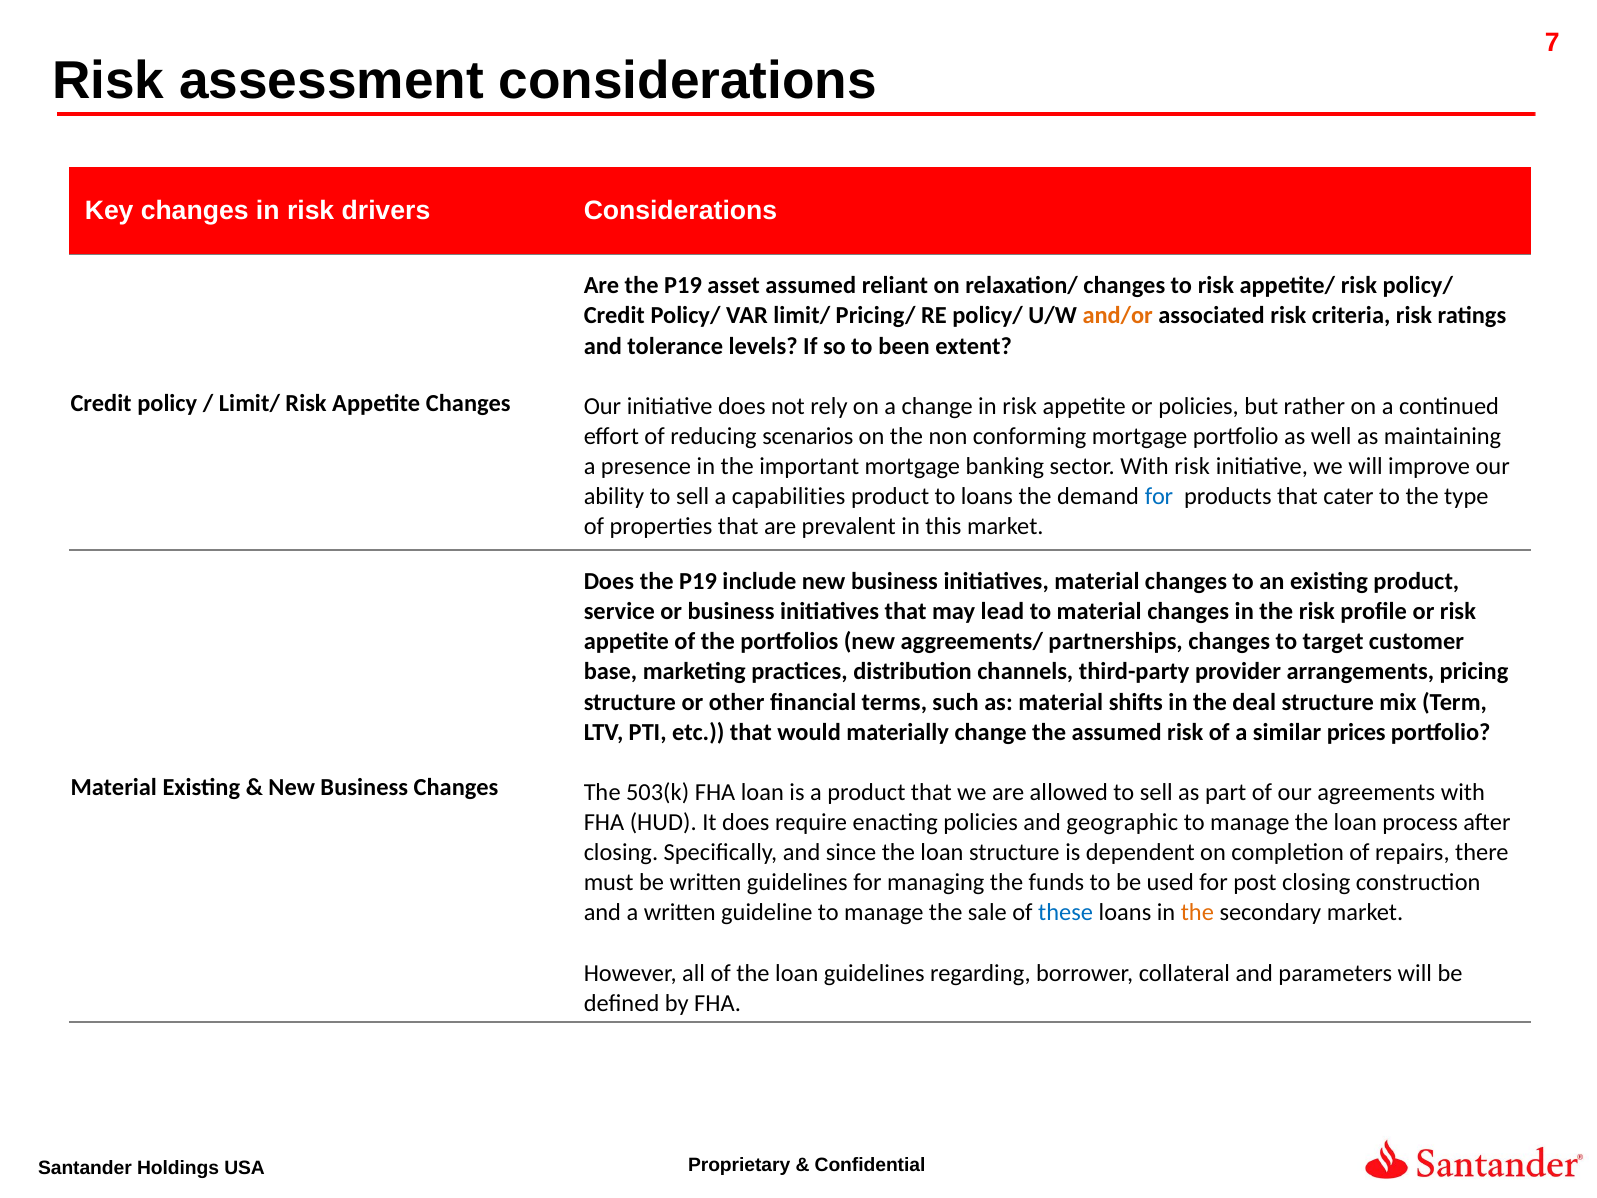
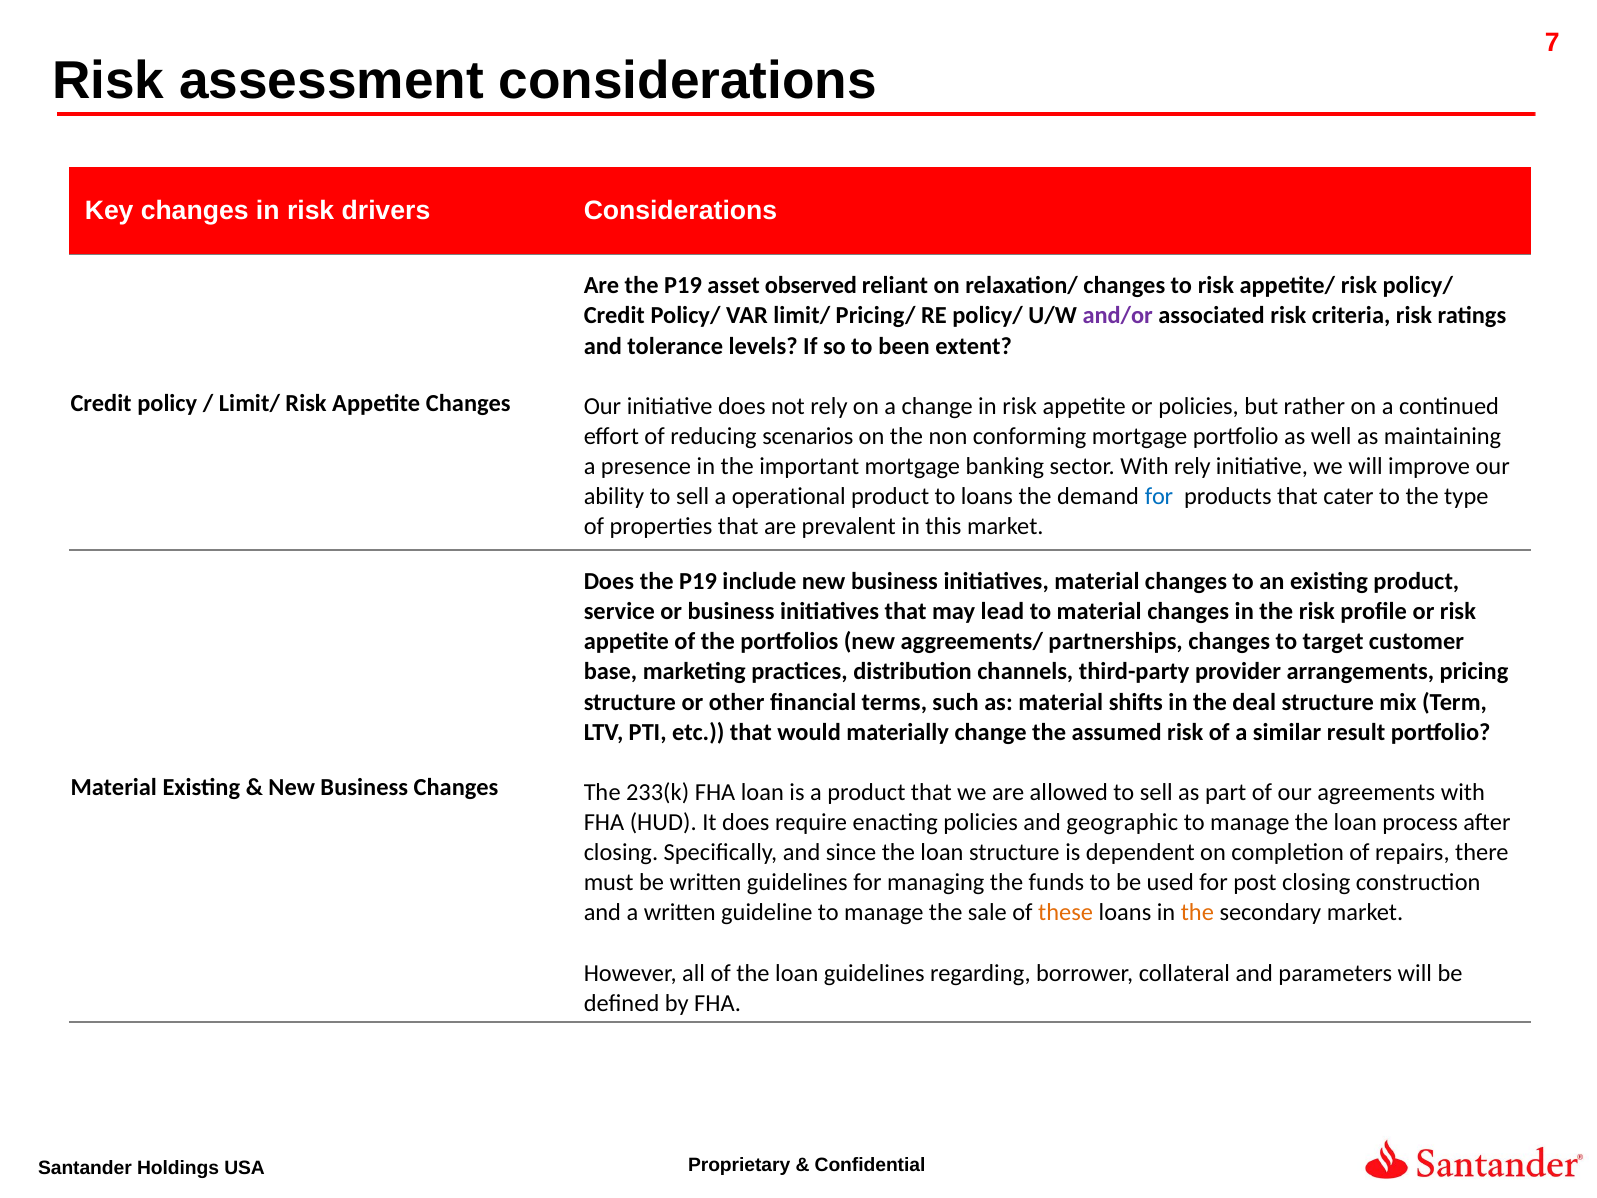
asset assumed: assumed -> observed
and/or colour: orange -> purple
With risk: risk -> rely
capabilities: capabilities -> operational
prices: prices -> result
503(k: 503(k -> 233(k
these colour: blue -> orange
